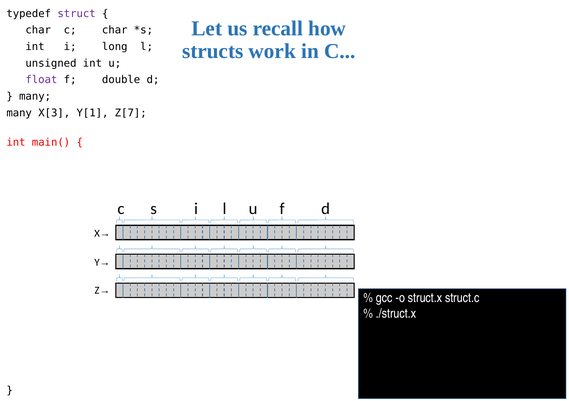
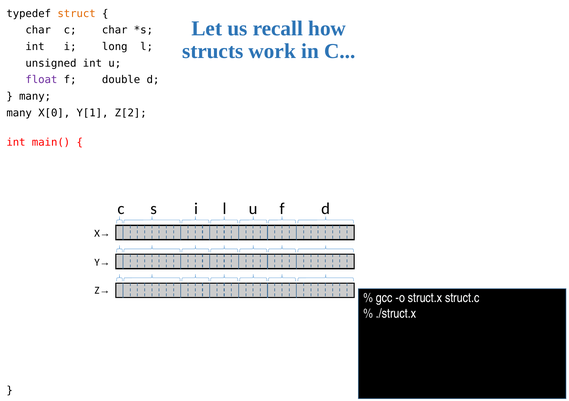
struct colour: purple -> orange
X[3: X[3 -> X[0
Z[7: Z[7 -> Z[2
